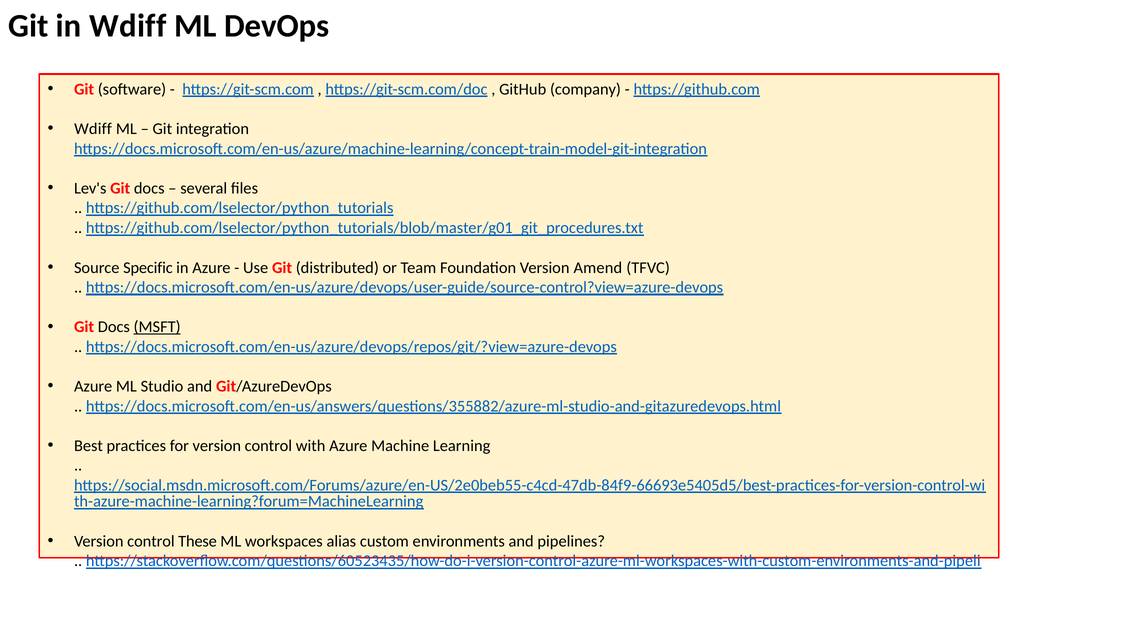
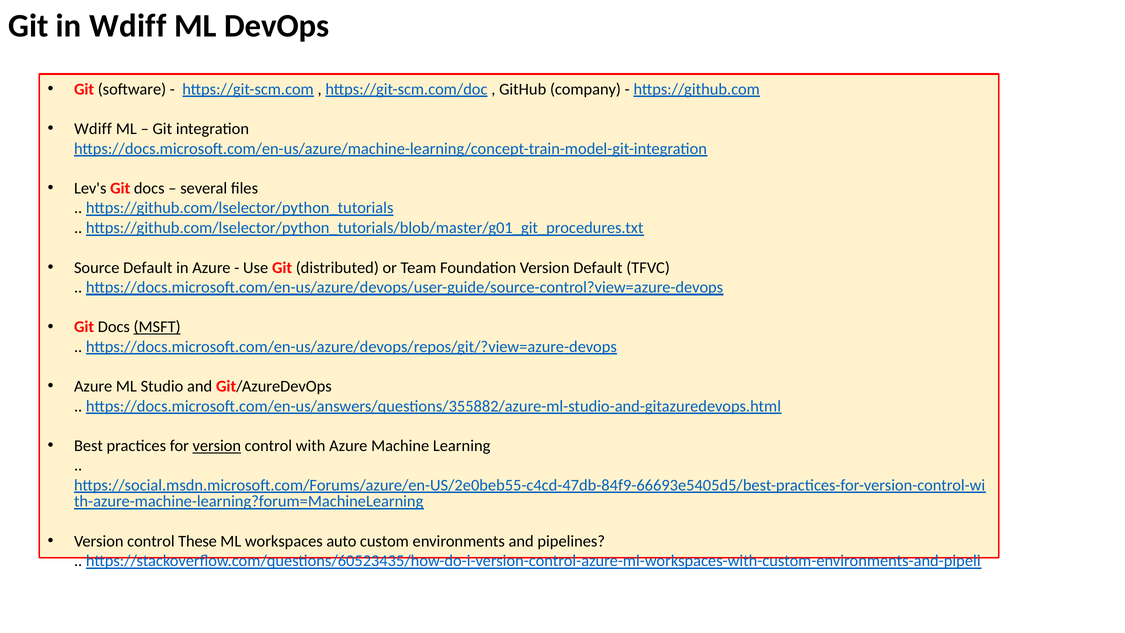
Source Specific: Specific -> Default
Version Amend: Amend -> Default
version at (217, 446) underline: none -> present
alias: alias -> auto
